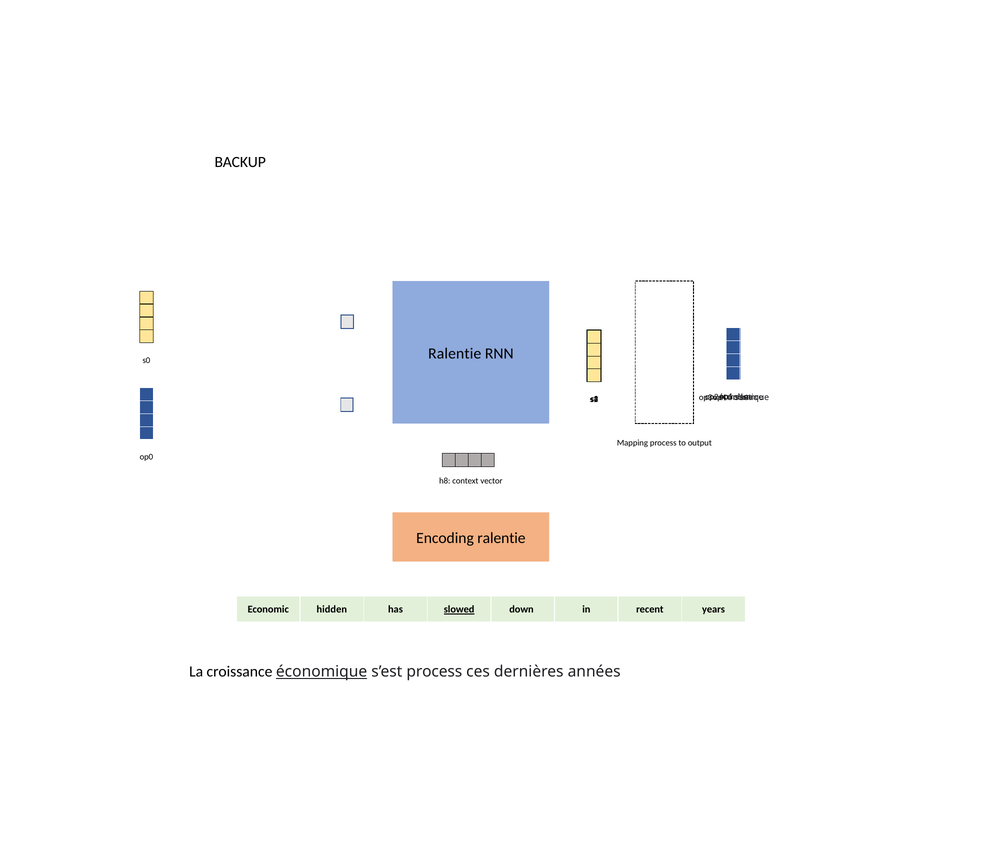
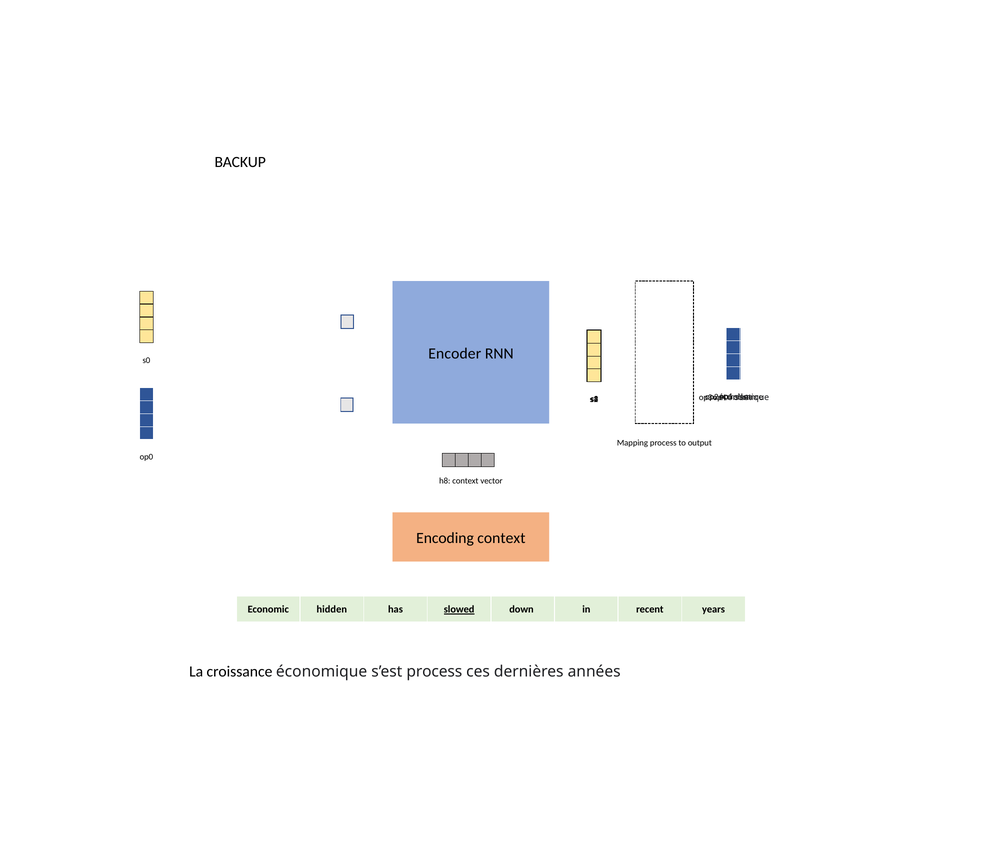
Ralentie at (455, 354): Ralentie -> Encoder
Encoding ralentie: ralentie -> context
économique at (322, 672) underline: present -> none
